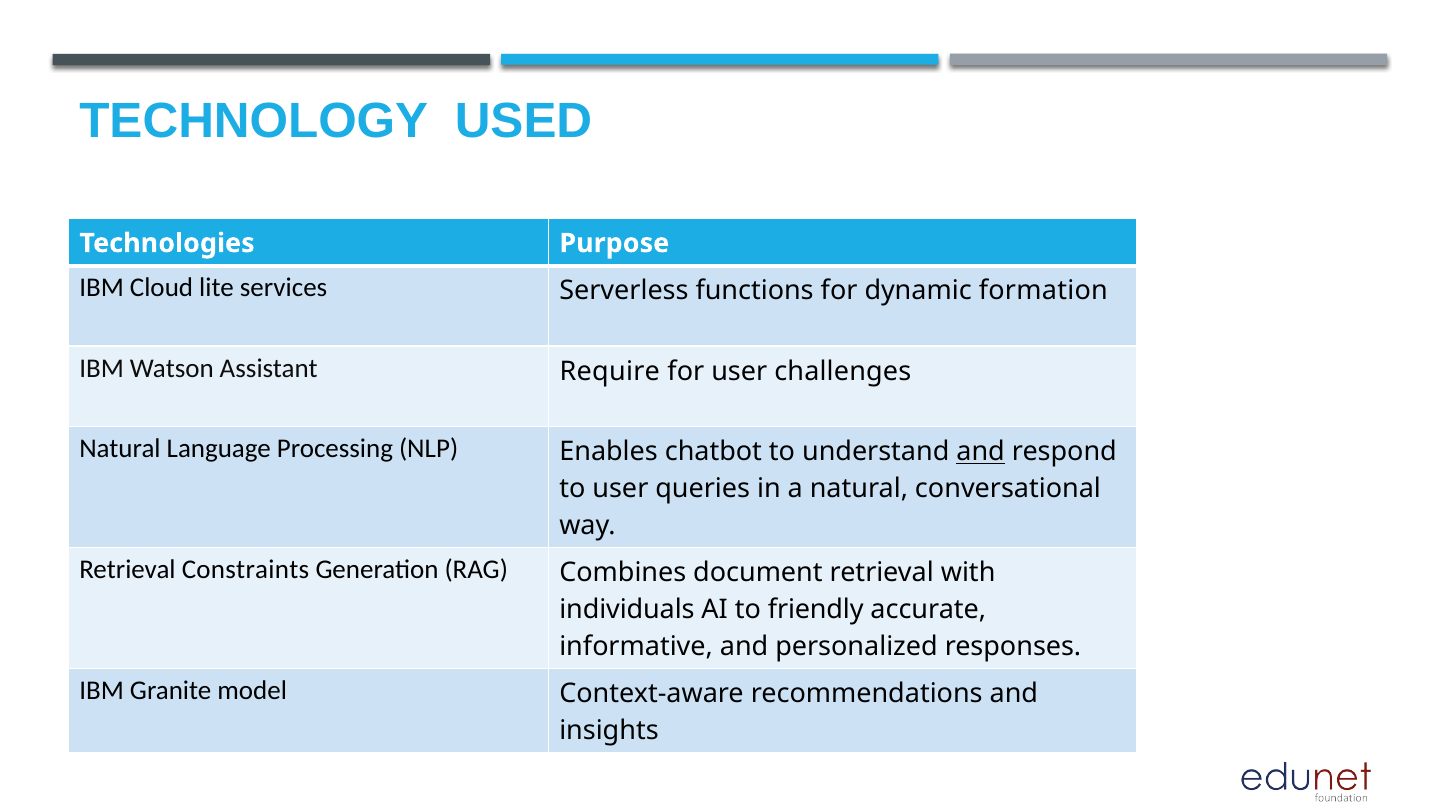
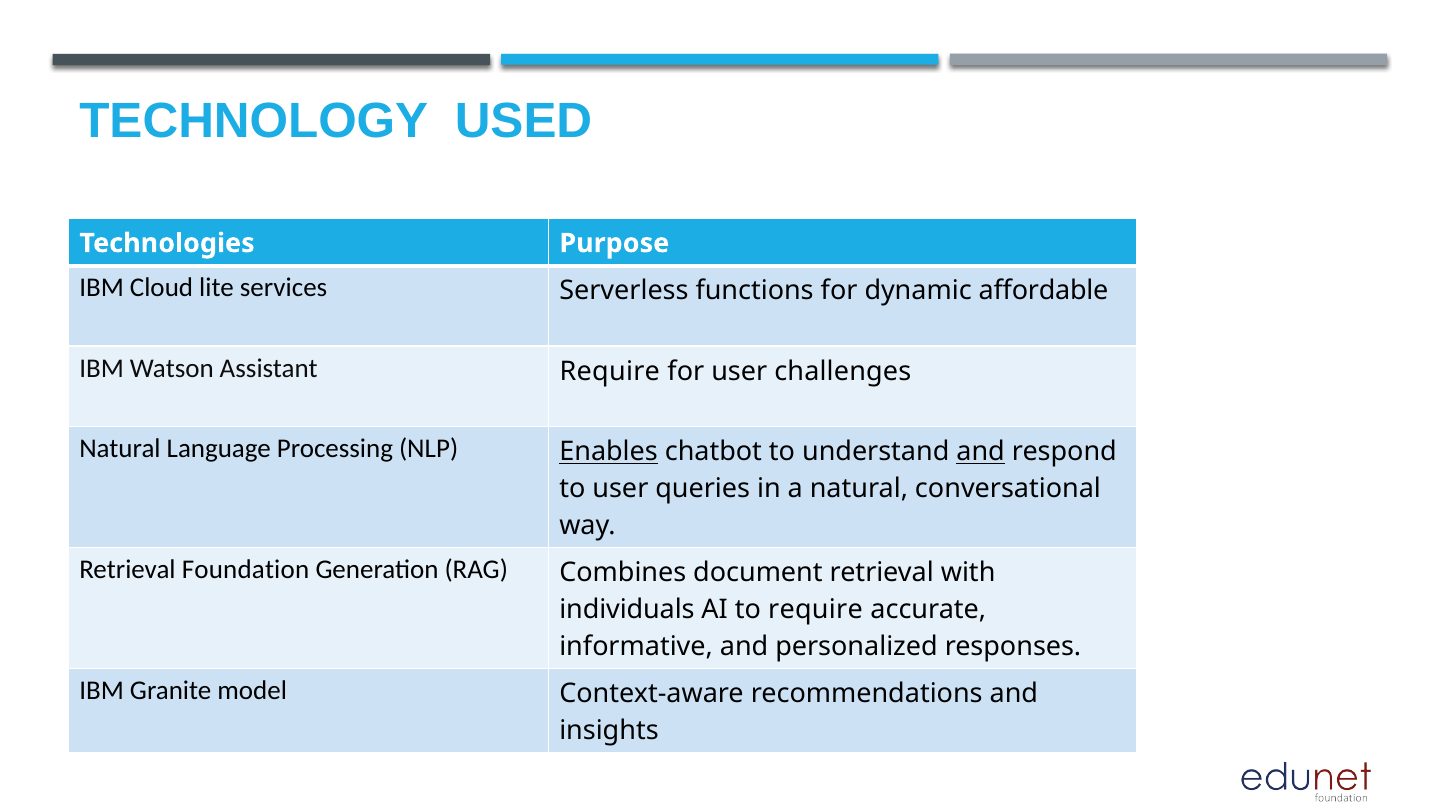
formation: formation -> affordable
Enables underline: none -> present
Constraints: Constraints -> Foundation
to friendly: friendly -> require
